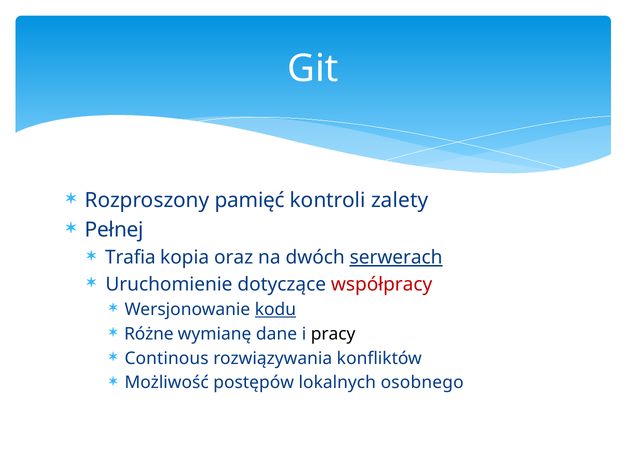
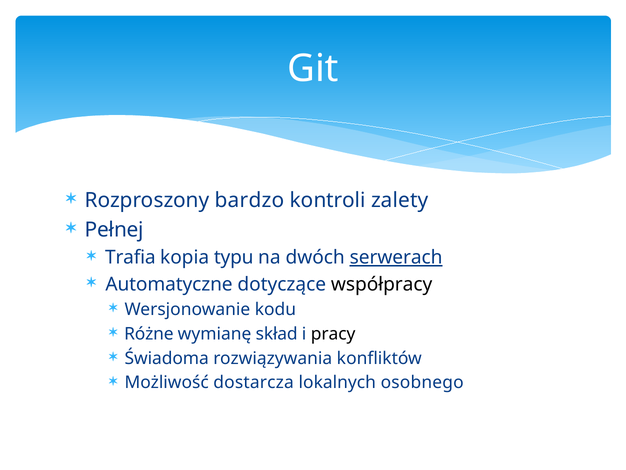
pamięć: pamięć -> bardzo
oraz: oraz -> typu
Uruchomienie: Uruchomienie -> Automatyczne
współpracy colour: red -> black
kodu underline: present -> none
dane: dane -> skład
Continous: Continous -> Świadoma
postępów: postępów -> dostarcza
